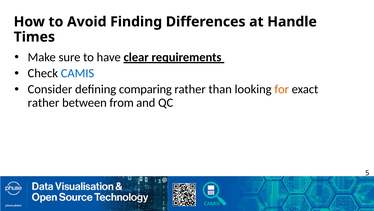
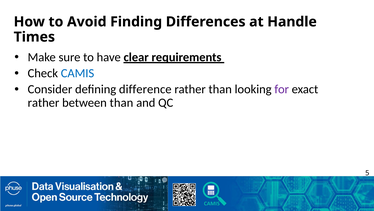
comparing: comparing -> difference
for colour: orange -> purple
between from: from -> than
